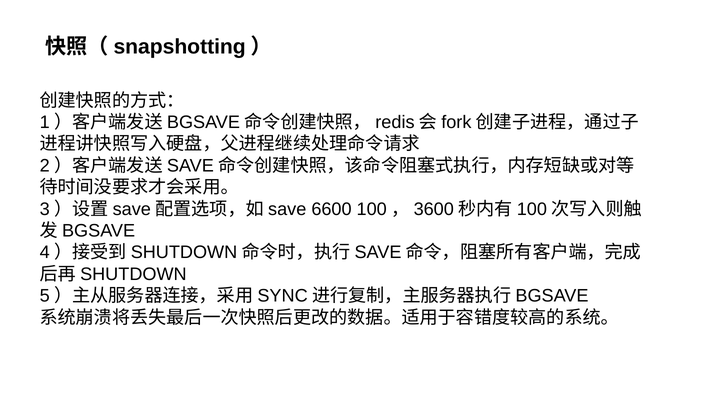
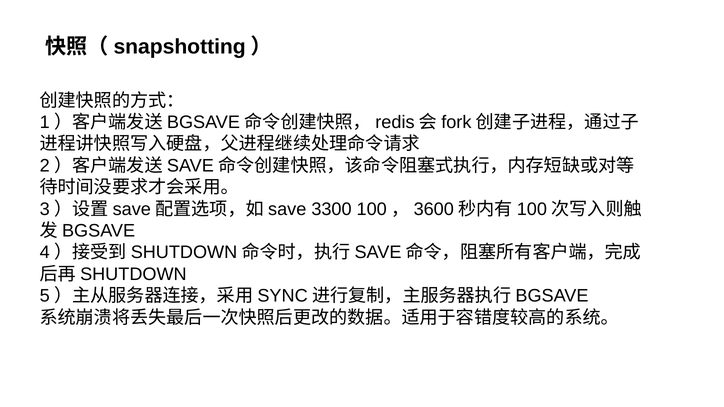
6600: 6600 -> 3300
